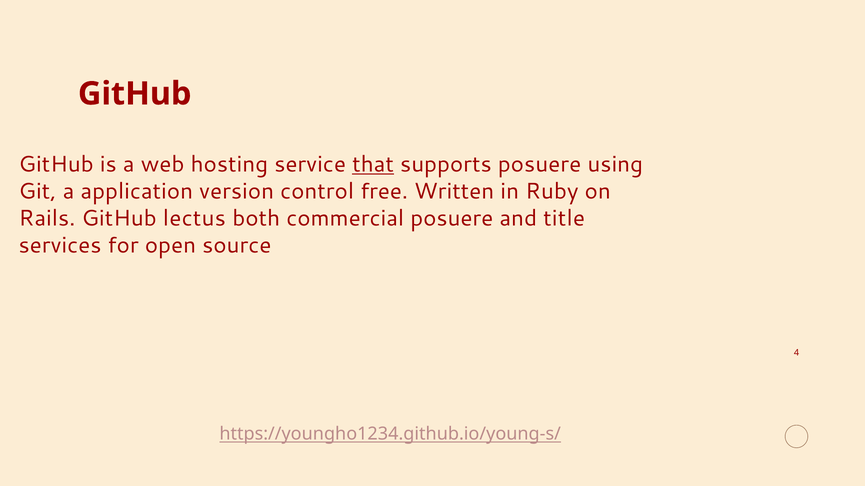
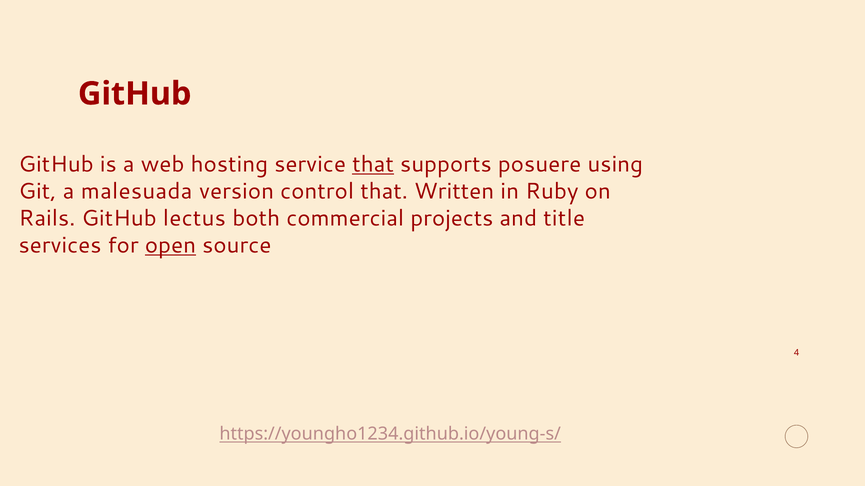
application: application -> malesuada
control free: free -> that
commercial posuere: posuere -> projects
open underline: none -> present
